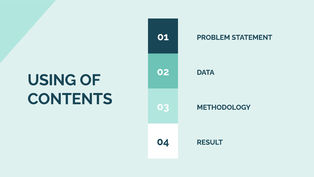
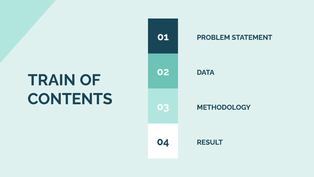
USING: USING -> TRAIN
